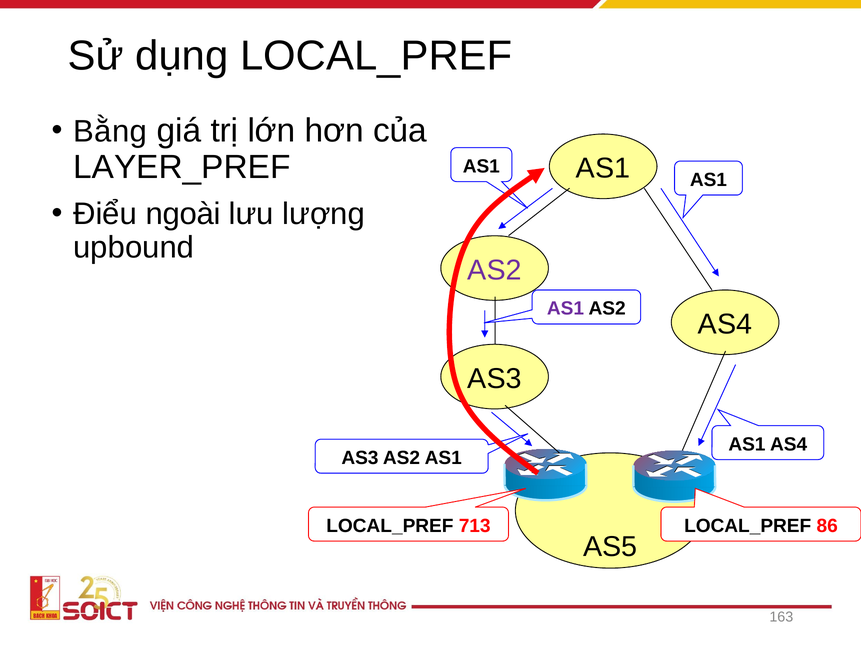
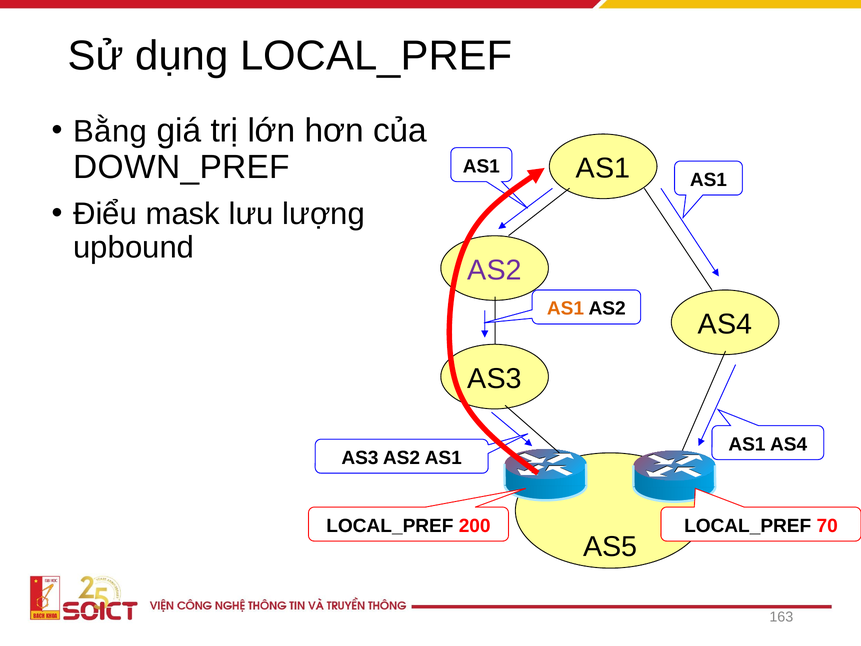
LAYER_PREF: LAYER_PREF -> DOWN_PREF
ngoài: ngoài -> mask
AS1 at (566, 309) colour: purple -> orange
713: 713 -> 200
86: 86 -> 70
